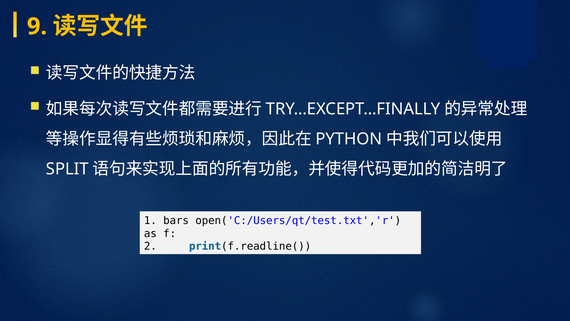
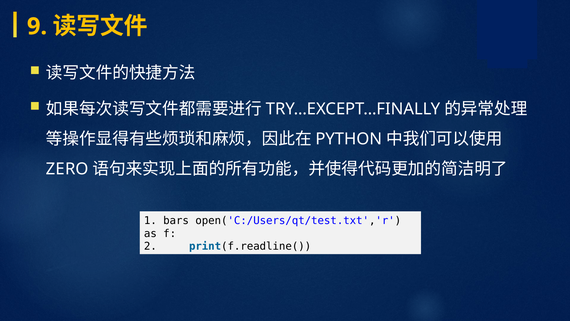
SPLIT: SPLIT -> ZERO
